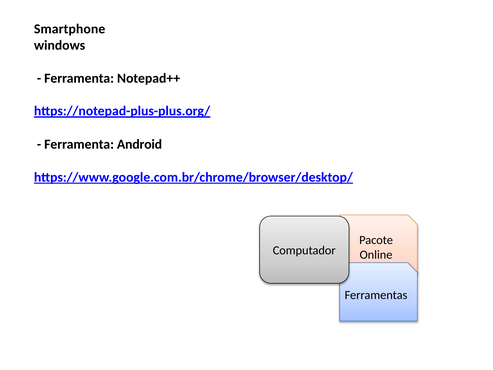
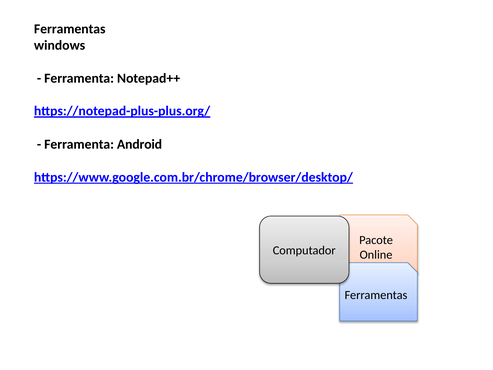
Smartphone at (70, 29): Smartphone -> Ferramentas
